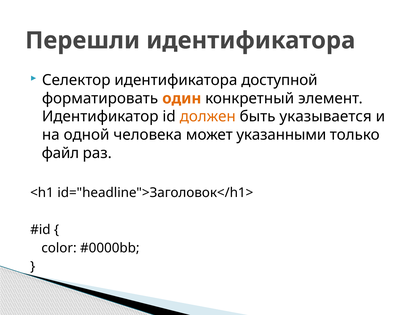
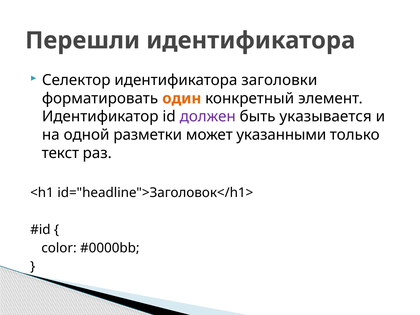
доступной: доступной -> заголовки
должен colour: orange -> purple
человека: человека -> разметки
файл: файл -> текст
